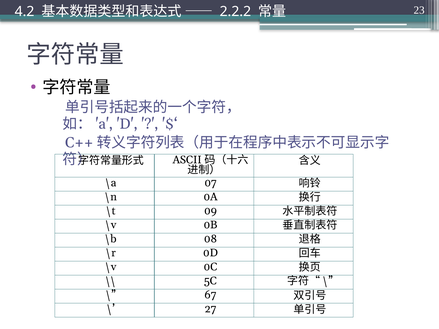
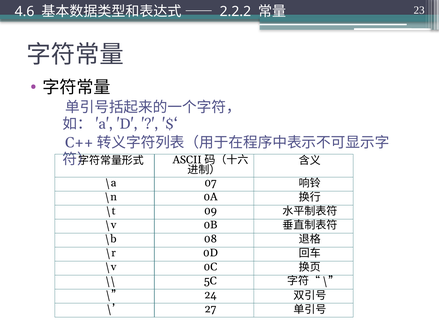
4.2: 4.2 -> 4.6
67: 67 -> 24
